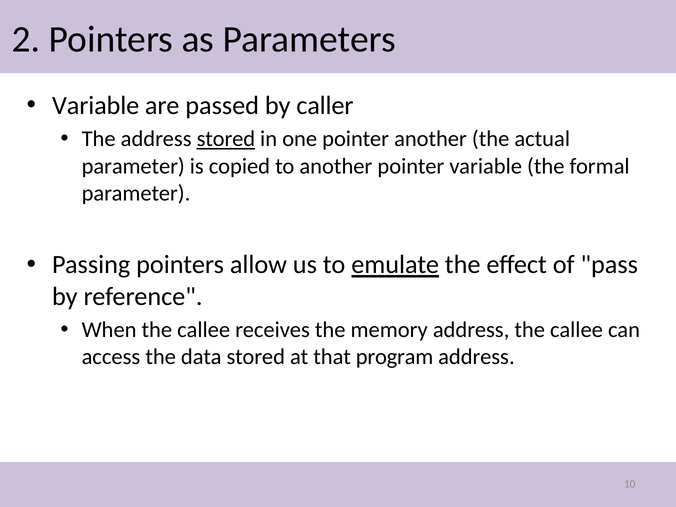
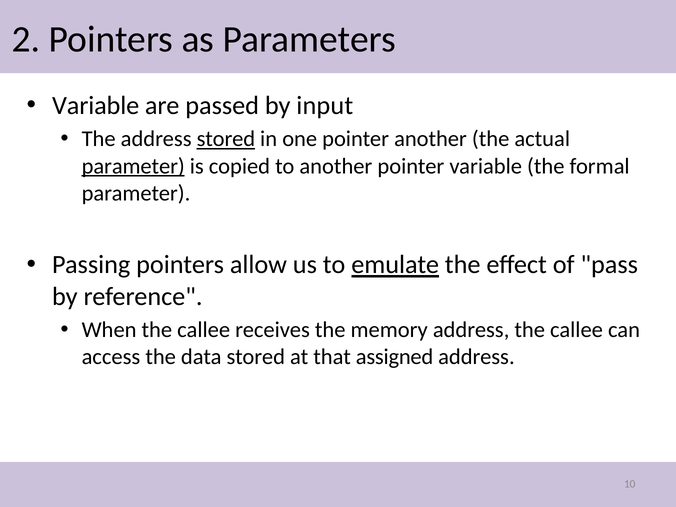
caller: caller -> input
parameter at (133, 166) underline: none -> present
program: program -> assigned
